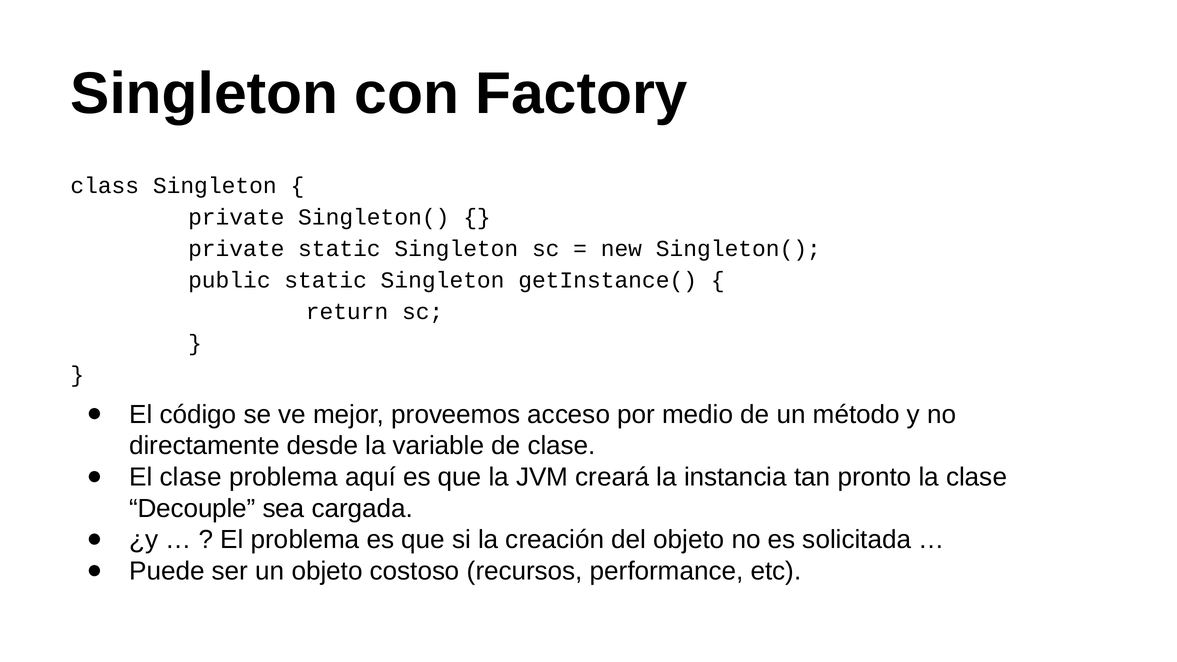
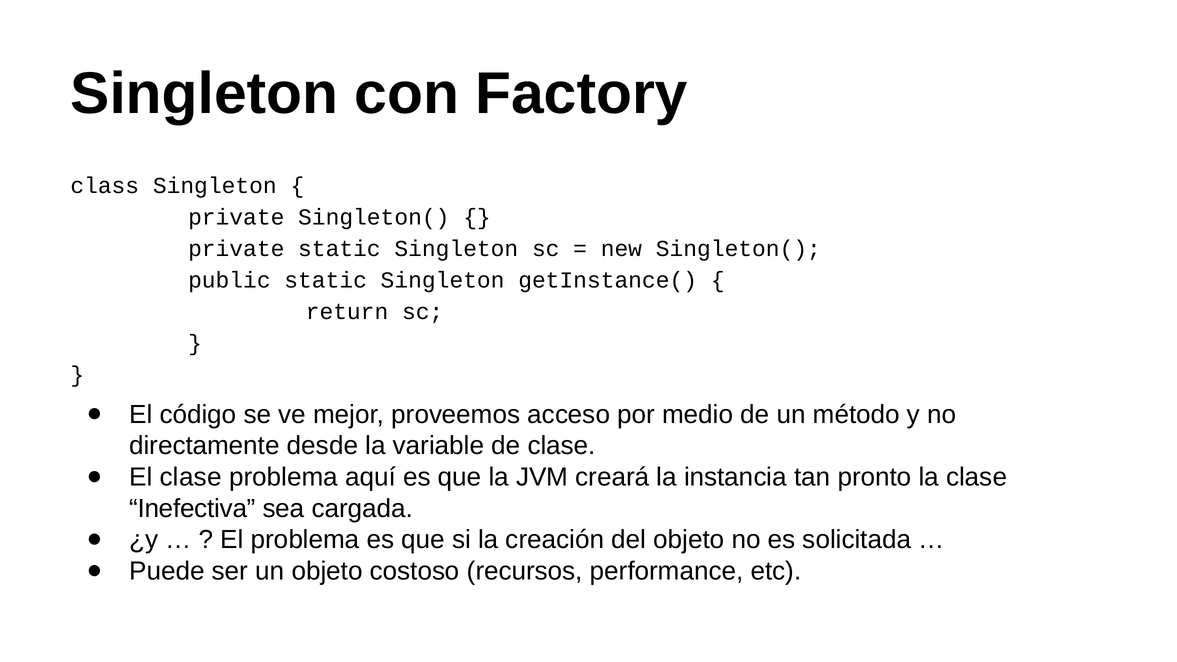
Decouple: Decouple -> Inefectiva
